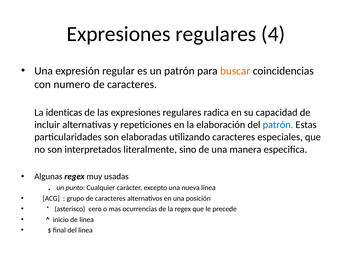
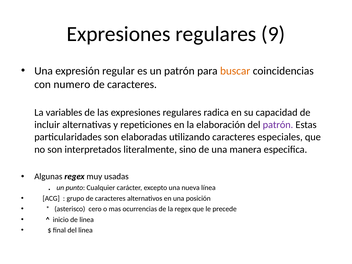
4: 4 -> 9
identicas: identicas -> variables
patrón at (278, 125) colour: blue -> purple
